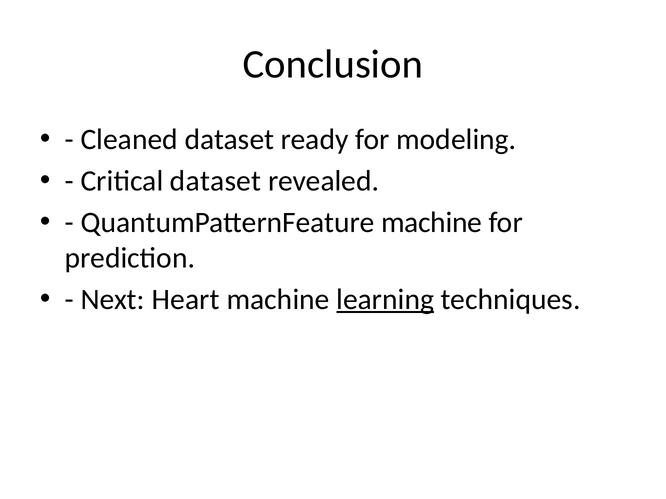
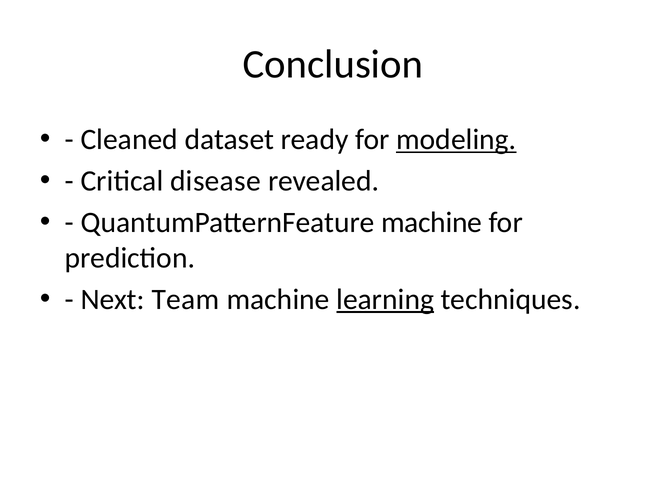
modeling underline: none -> present
Critical dataset: dataset -> disease
Heart: Heart -> Team
